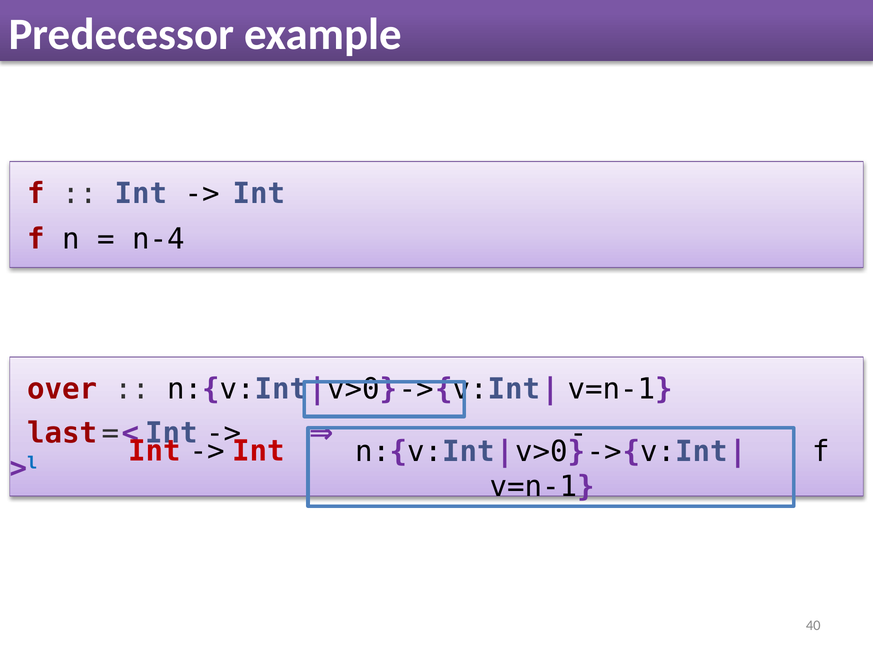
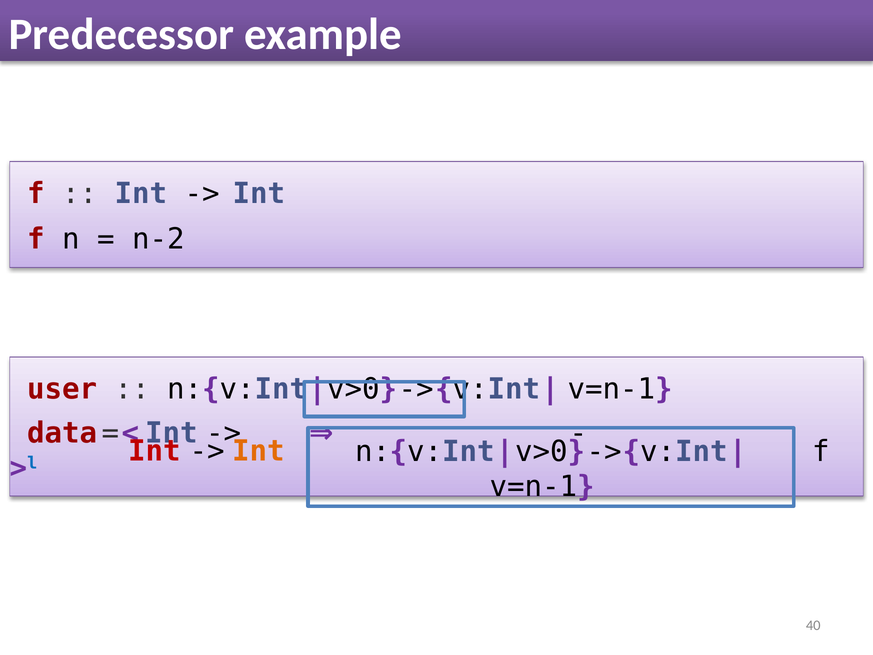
n-4: n-4 -> n-2
over: over -> user
last: last -> data
Int at (258, 451) colour: red -> orange
